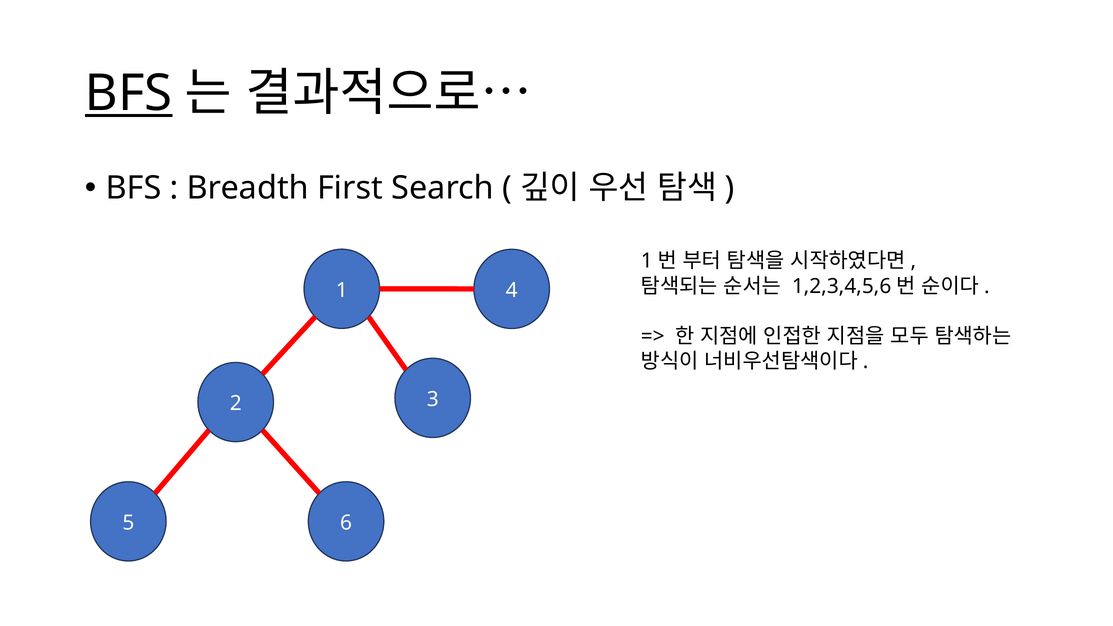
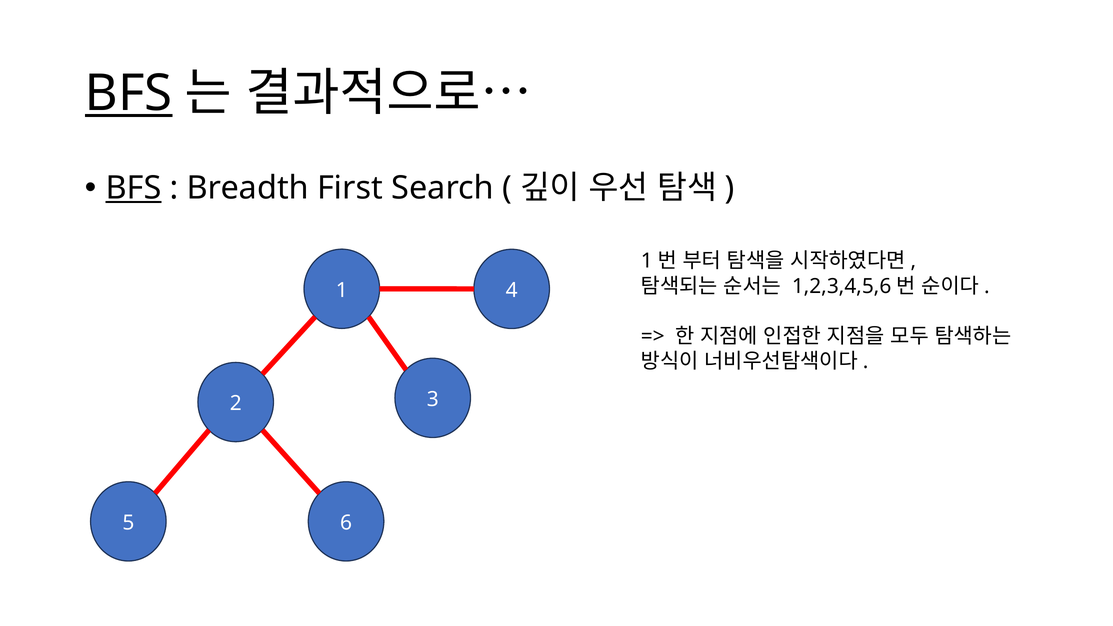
BFS at (134, 188) underline: none -> present
